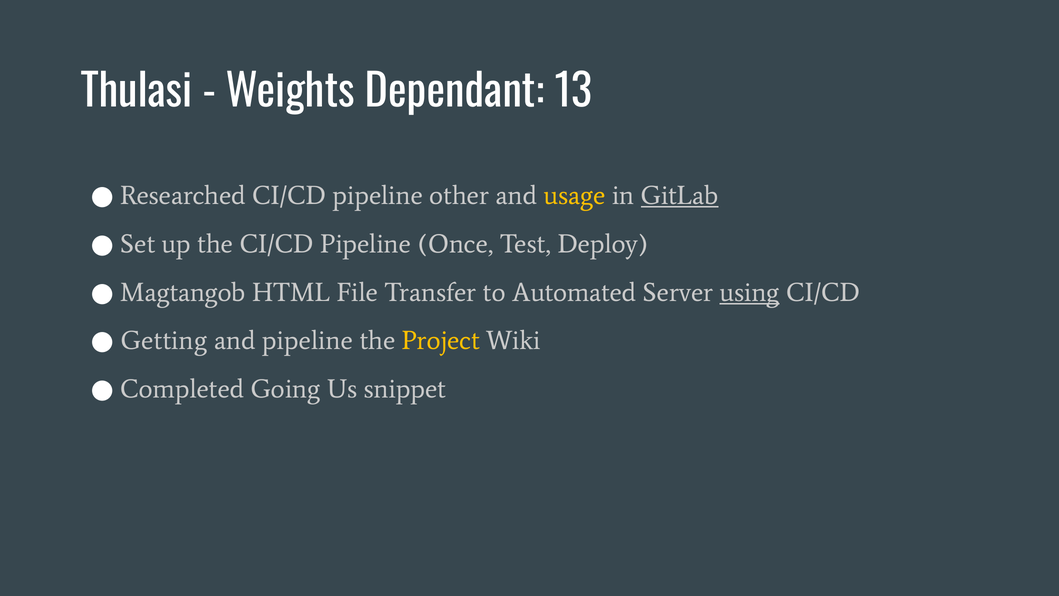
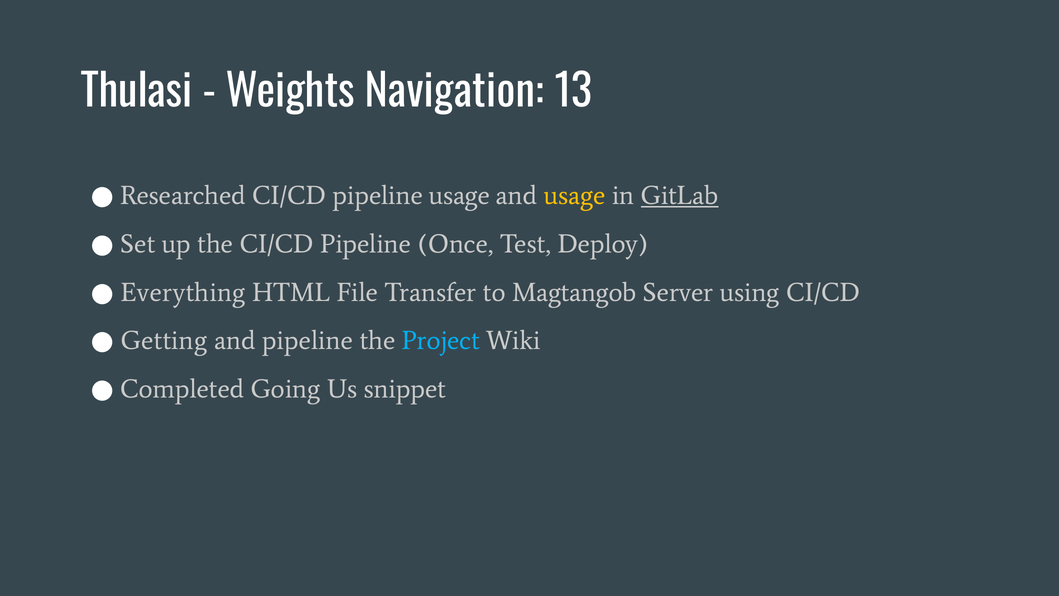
Dependant: Dependant -> Navigation
pipeline other: other -> usage
Magtangob: Magtangob -> Everything
Automated: Automated -> Magtangob
using underline: present -> none
Project colour: yellow -> light blue
